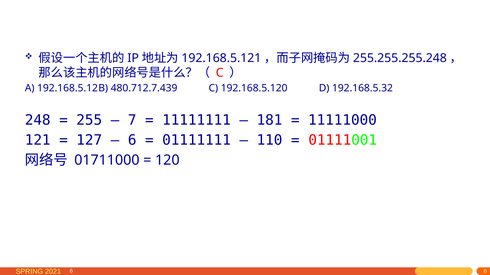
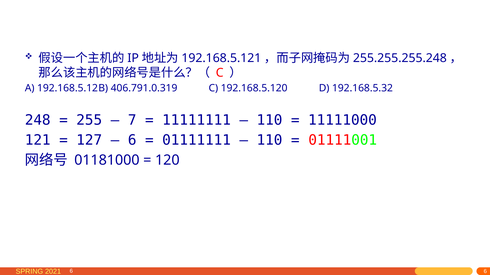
480.712.7.439: 480.712.7.439 -> 406.791.0.319
181 at (270, 120): 181 -> 110
01711000: 01711000 -> 01181000
